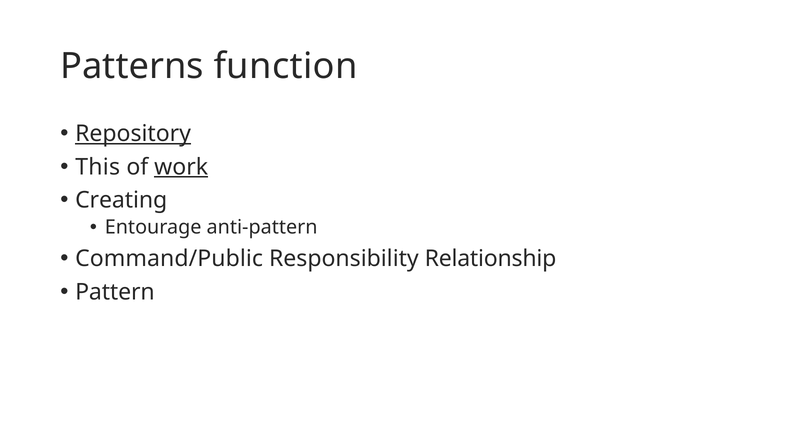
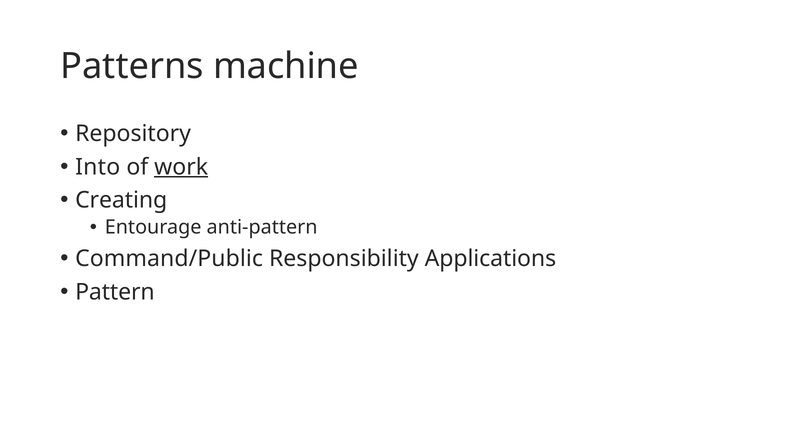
function: function -> machine
Repository underline: present -> none
This: This -> Into
Relationship: Relationship -> Applications
